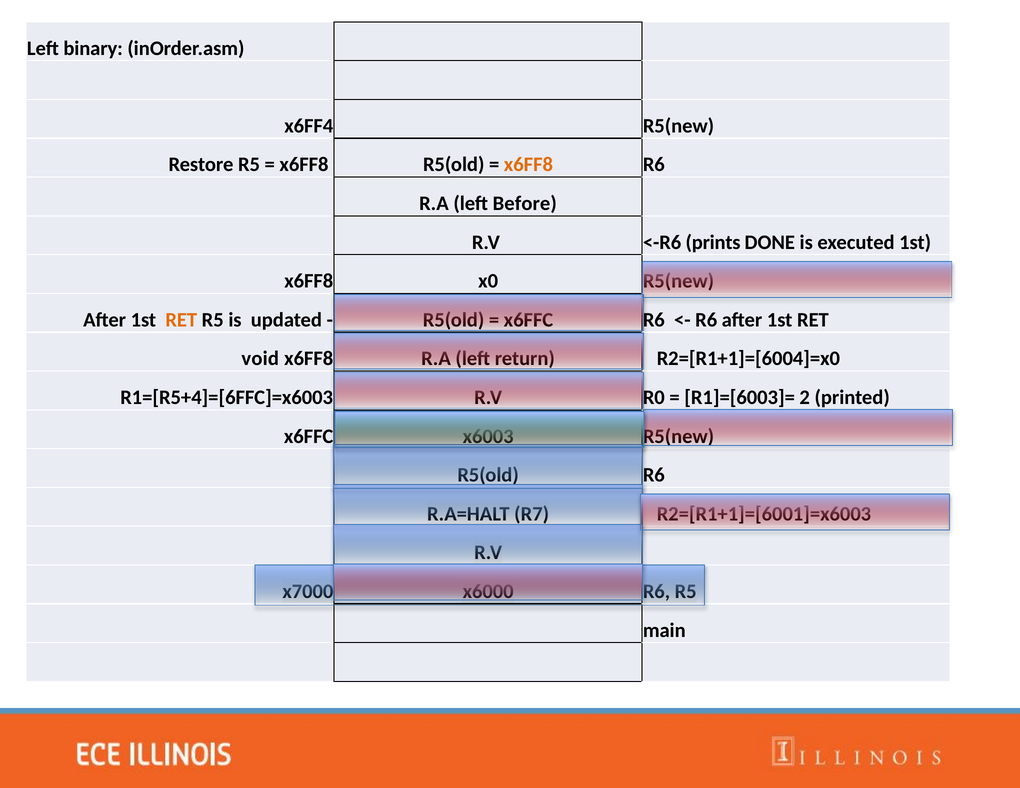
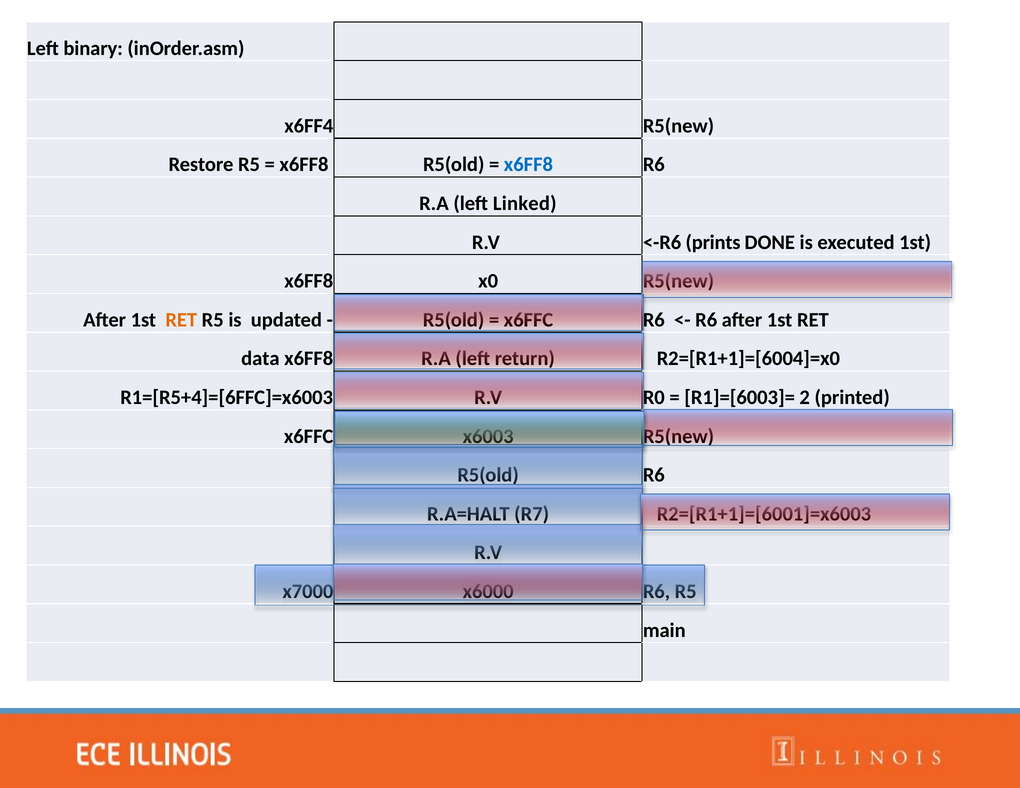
x6FF8 at (528, 165) colour: orange -> blue
Before: Before -> Linked
void: void -> data
